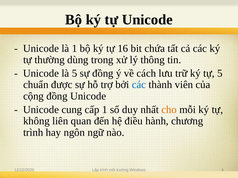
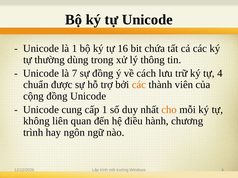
là 5: 5 -> 7
tự 5: 5 -> 4
các at (139, 85) colour: blue -> orange
